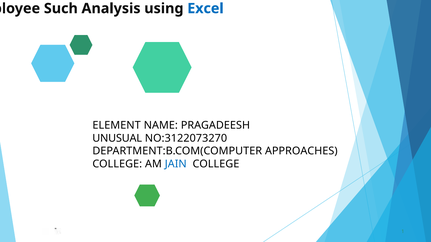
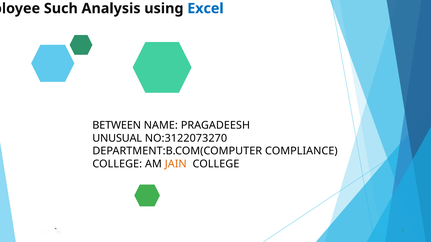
ELEMENT: ELEMENT -> BETWEEN
APPROACHES: APPROACHES -> COMPLIANCE
JAIN colour: blue -> orange
